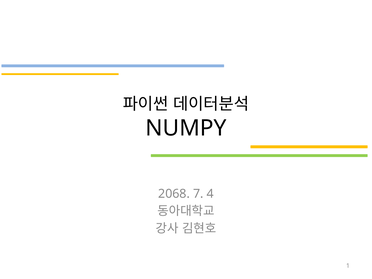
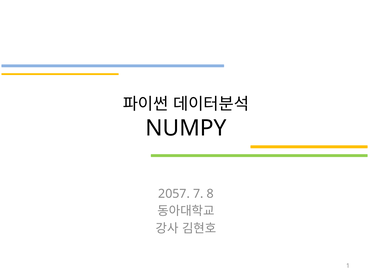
2068: 2068 -> 2057
4: 4 -> 8
